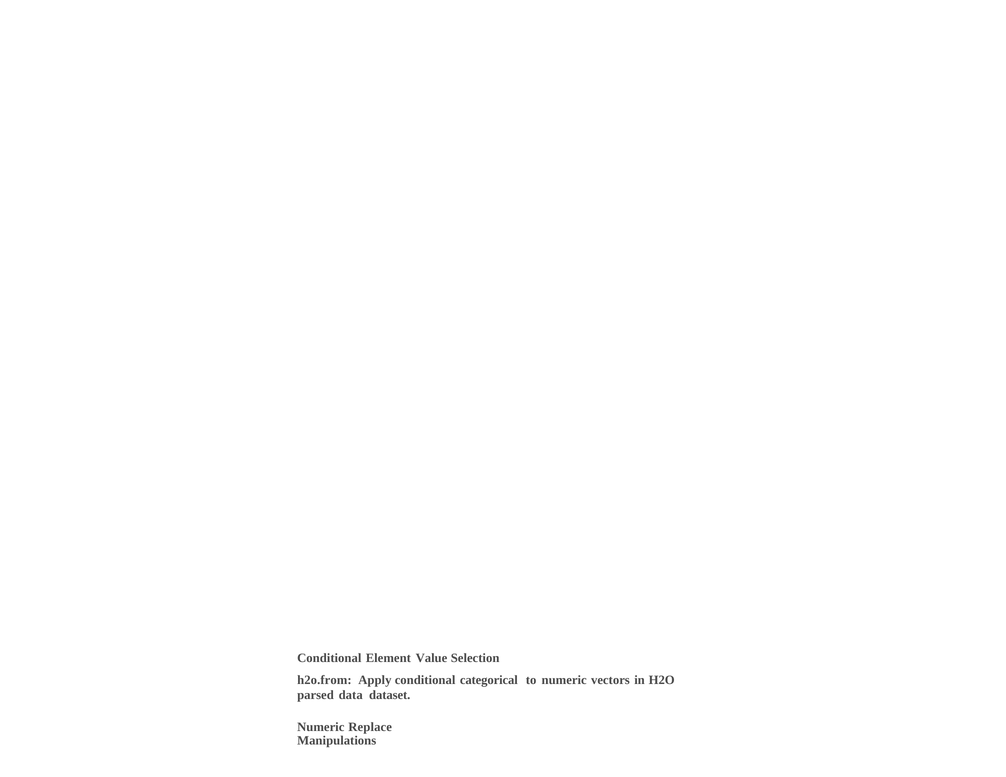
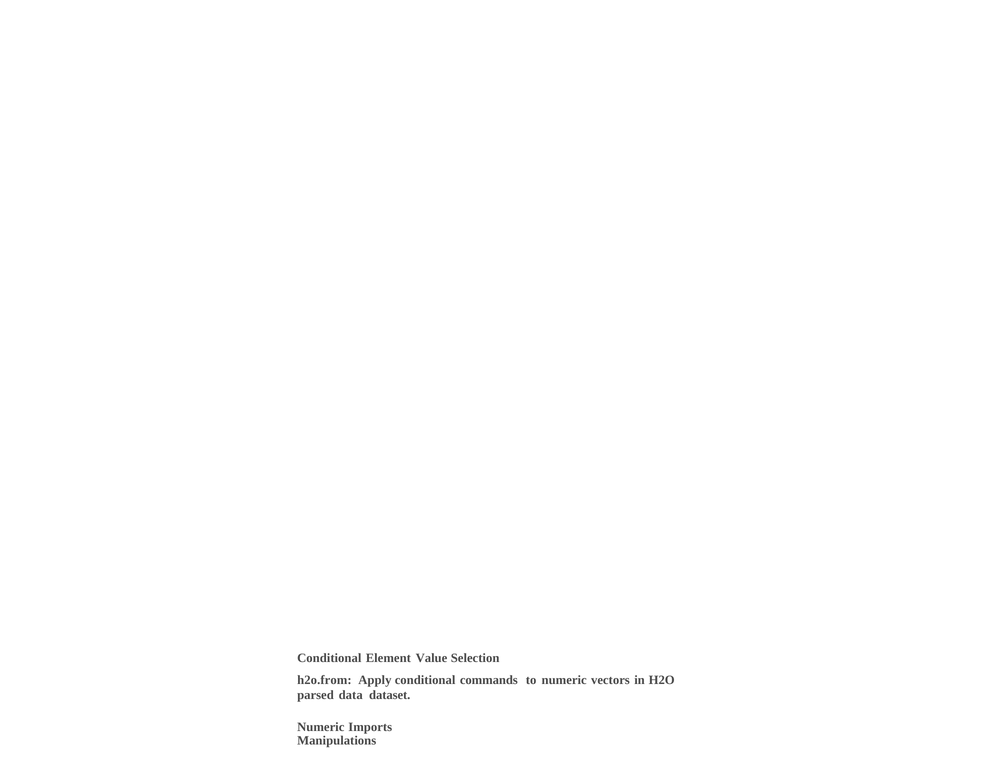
categorical: categorical -> commands
Replace: Replace -> Imports
